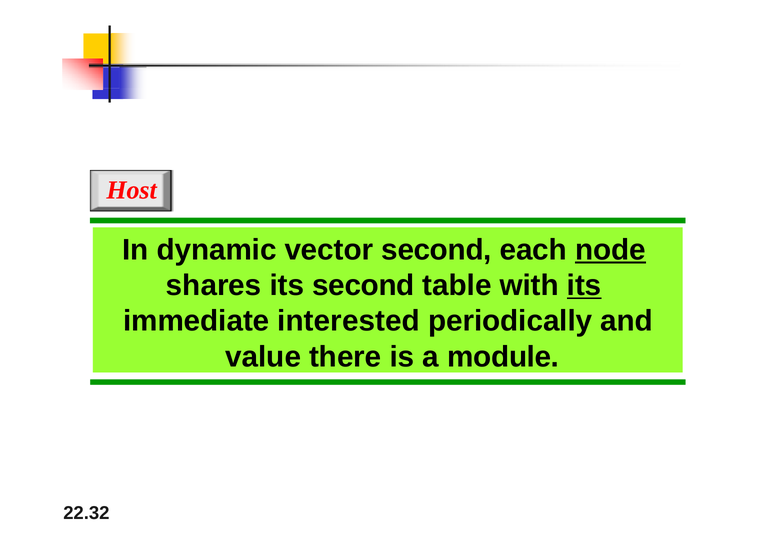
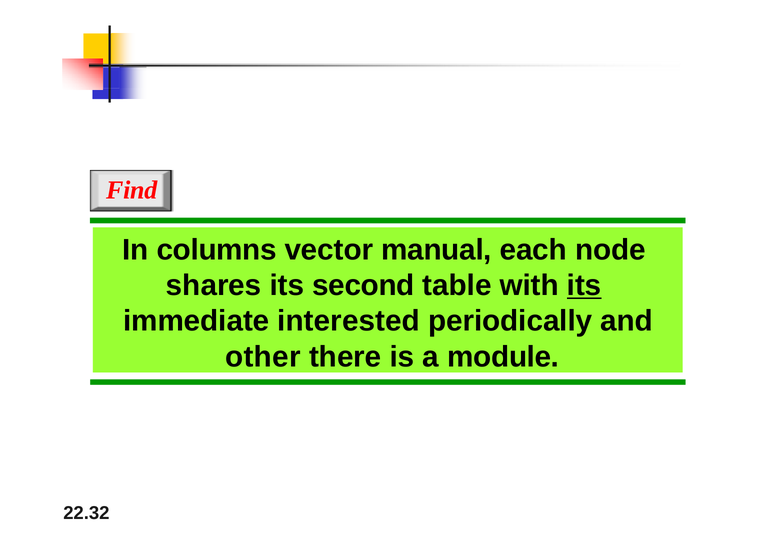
Host: Host -> Find
dynamic: dynamic -> columns
vector second: second -> manual
node underline: present -> none
value: value -> other
